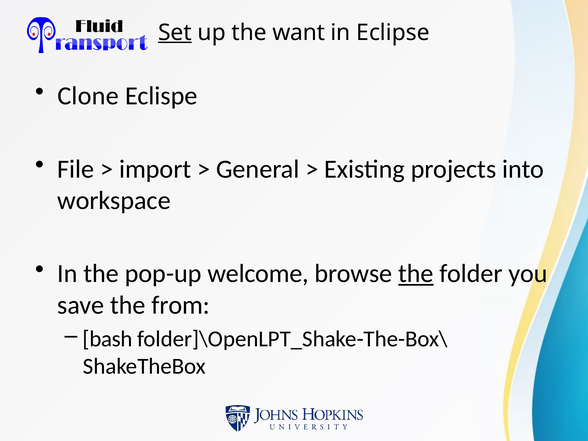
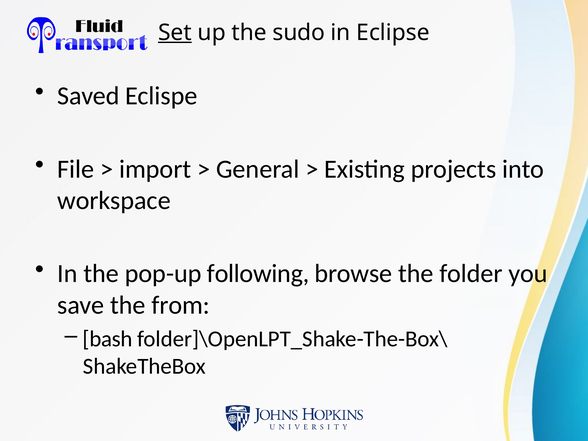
want: want -> sudo
Clone: Clone -> Saved
welcome: welcome -> following
the at (416, 274) underline: present -> none
